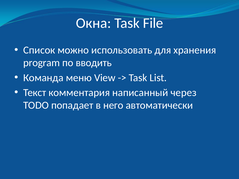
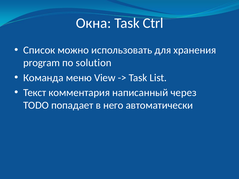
File: File -> Ctrl
вводить: вводить -> solution
